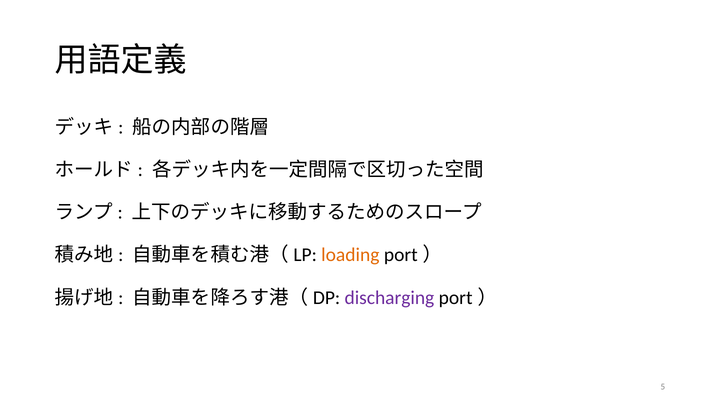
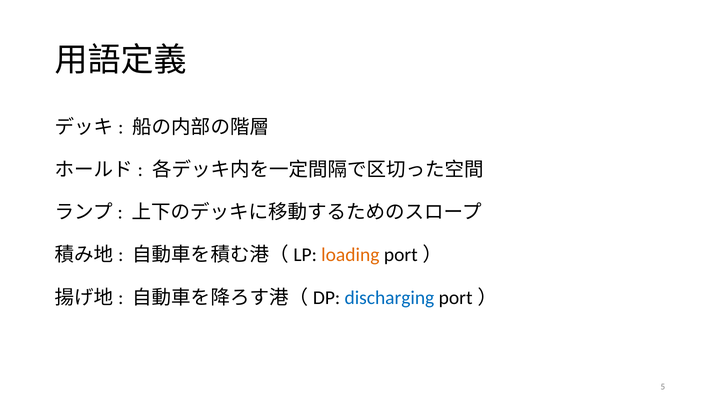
discharging colour: purple -> blue
